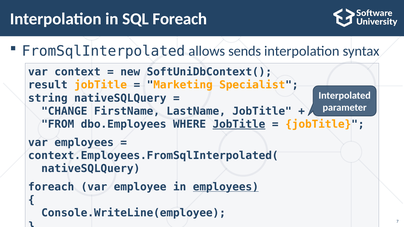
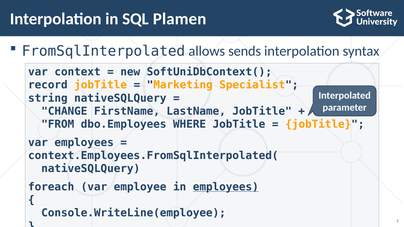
SQL Foreach: Foreach -> Plamen
result: result -> record
JobTitle at (239, 124) underline: present -> none
